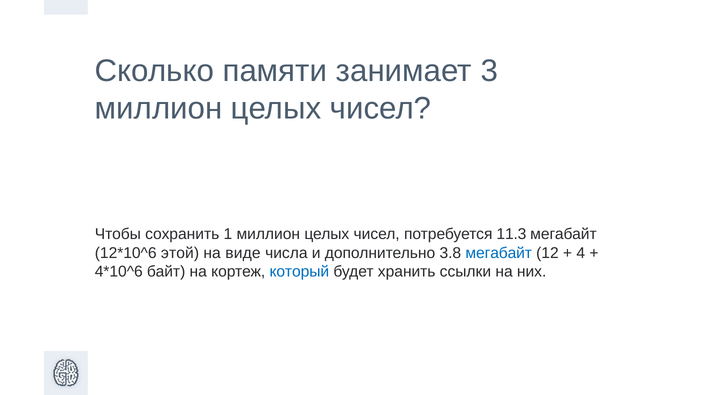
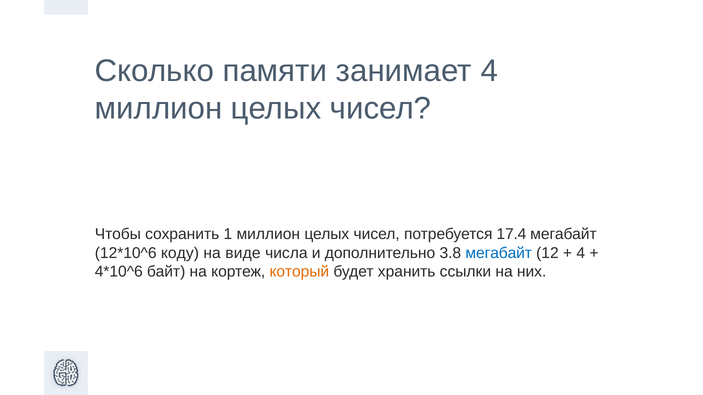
занимает 3: 3 -> 4
11.3: 11.3 -> 17.4
этой: этой -> коду
который colour: blue -> orange
